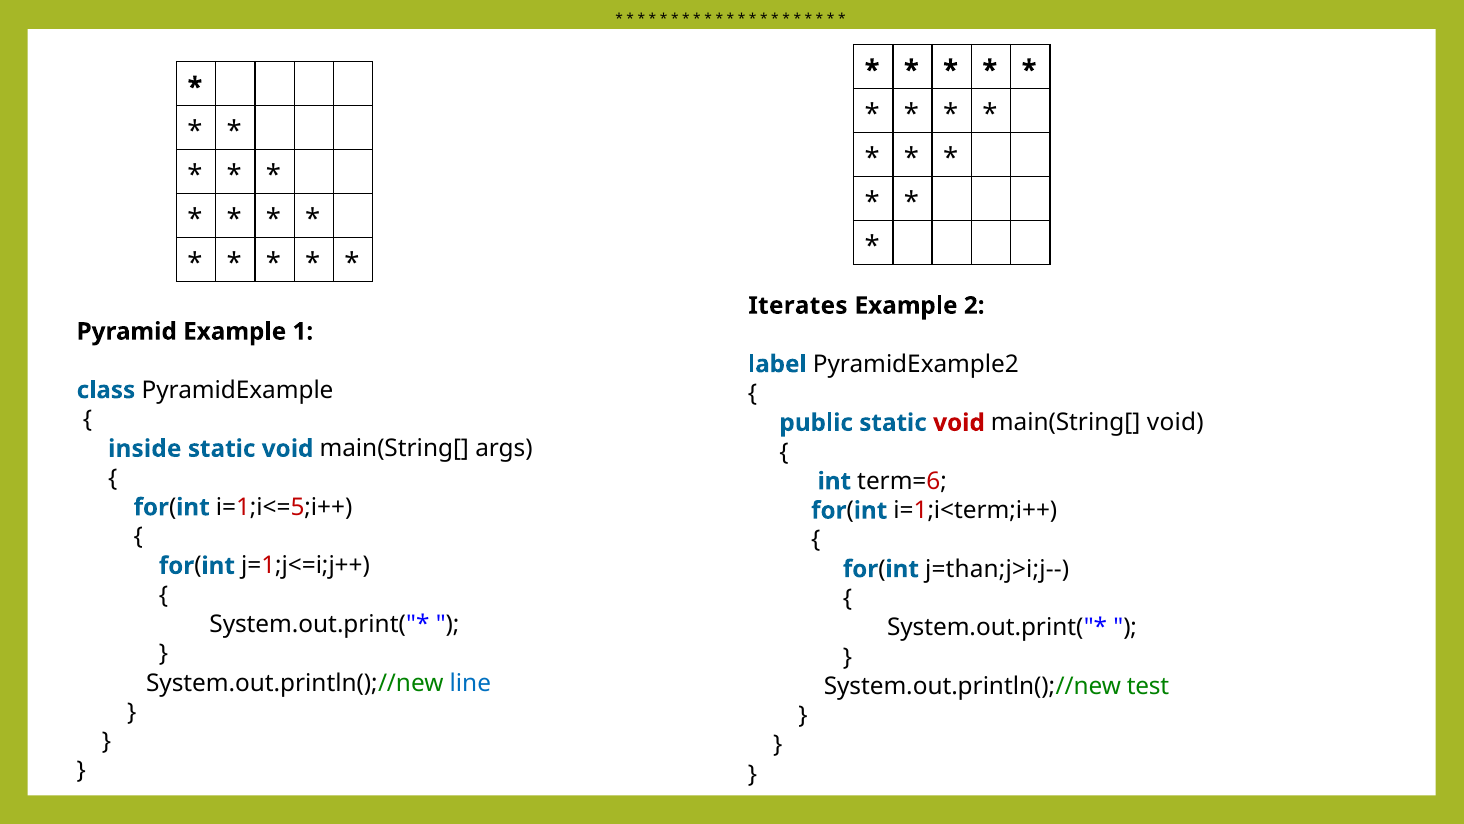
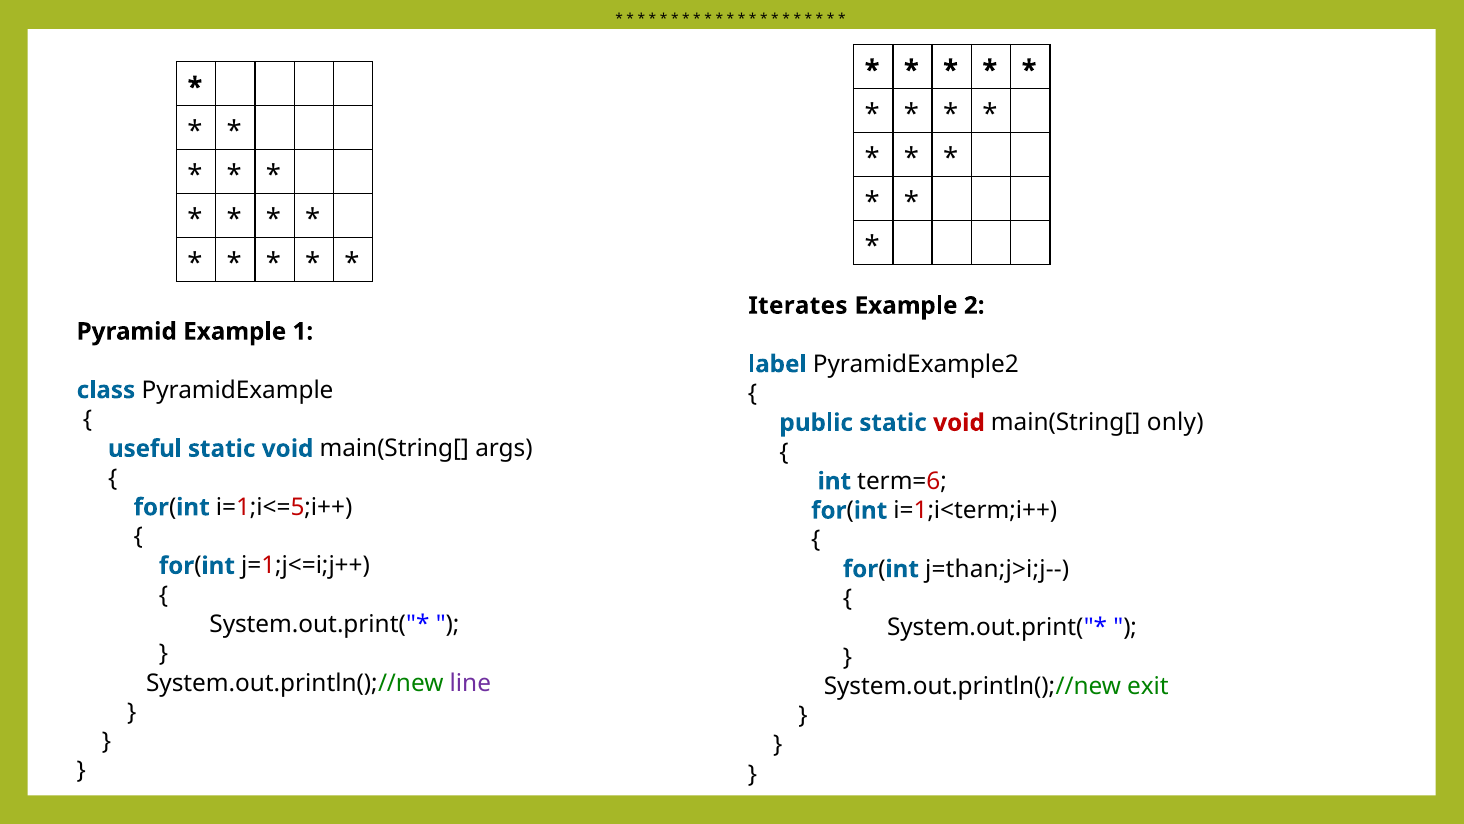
main(String[ void: void -> only
inside: inside -> useful
line colour: blue -> purple
test: test -> exit
